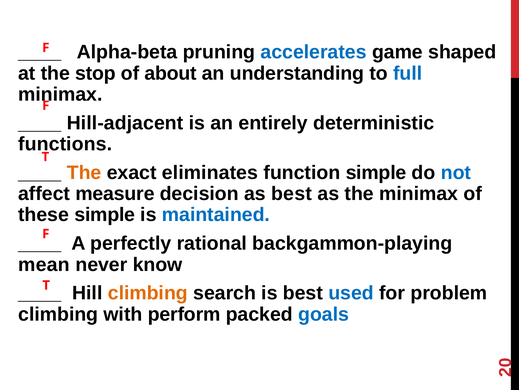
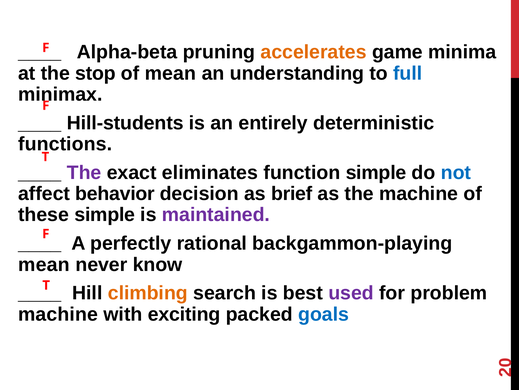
accelerates colour: blue -> orange
shaped: shaped -> minima
of about: about -> mean
Hill-adjacent: Hill-adjacent -> Hill-students
The at (84, 172) colour: orange -> purple
measure: measure -> behavior
as best: best -> brief
the minimax: minimax -> machine
maintained colour: blue -> purple
used colour: blue -> purple
climbing at (58, 314): climbing -> machine
perform: perform -> exciting
